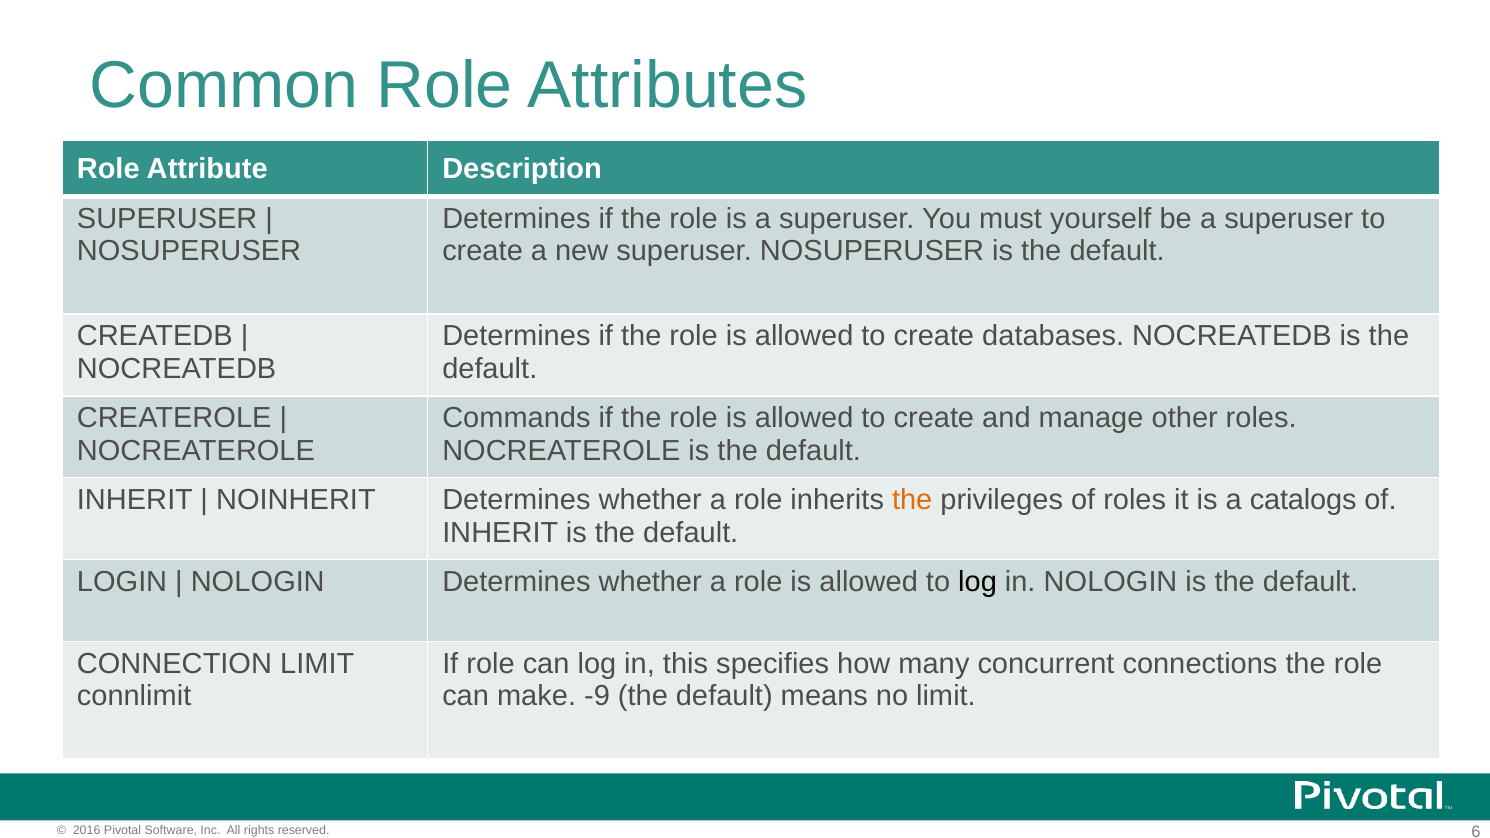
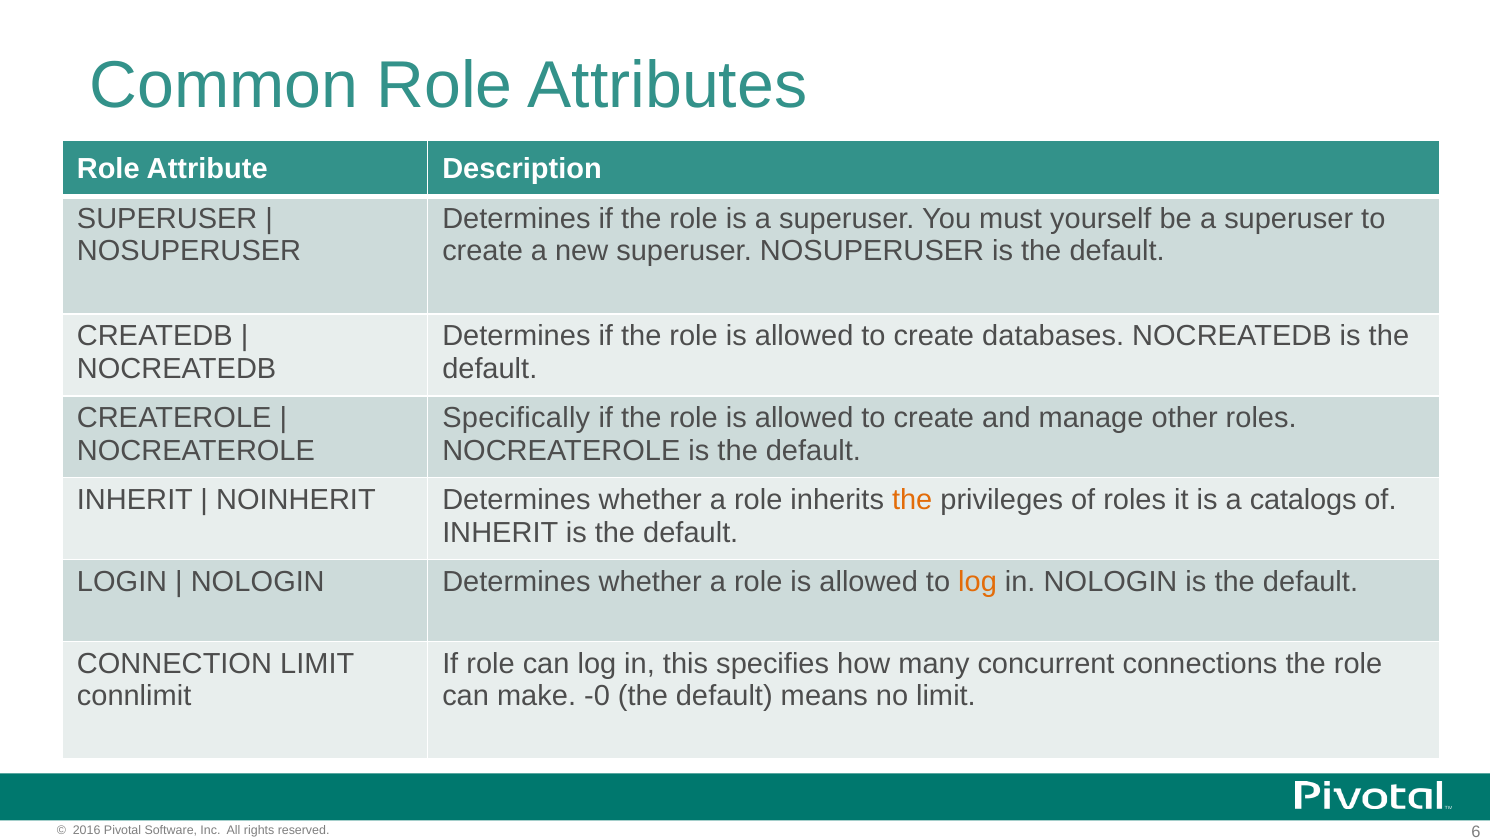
Commands: Commands -> Specifically
log at (977, 582) colour: black -> orange
-9: -9 -> -0
